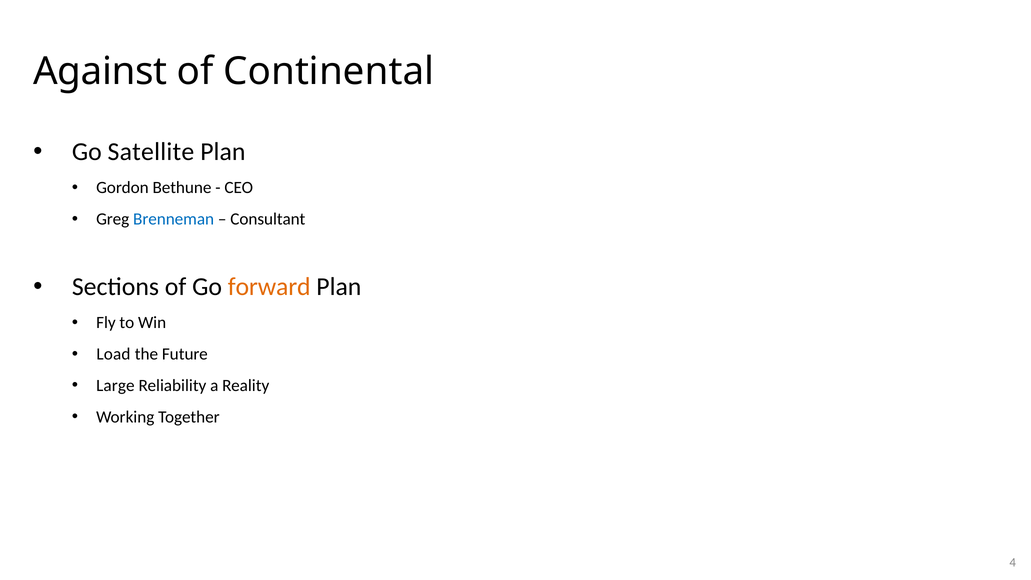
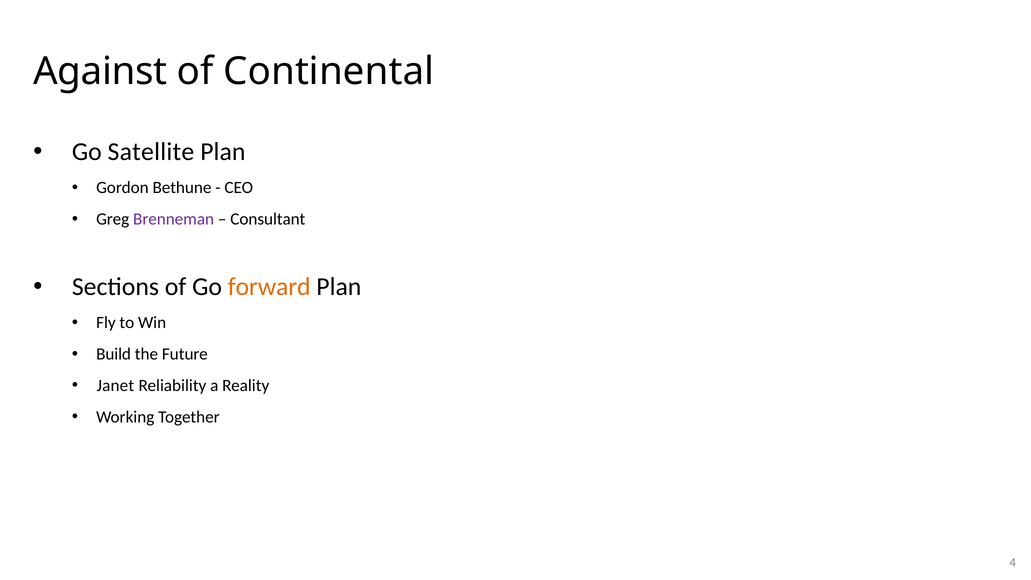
Brenneman colour: blue -> purple
Load: Load -> Build
Large: Large -> Janet
